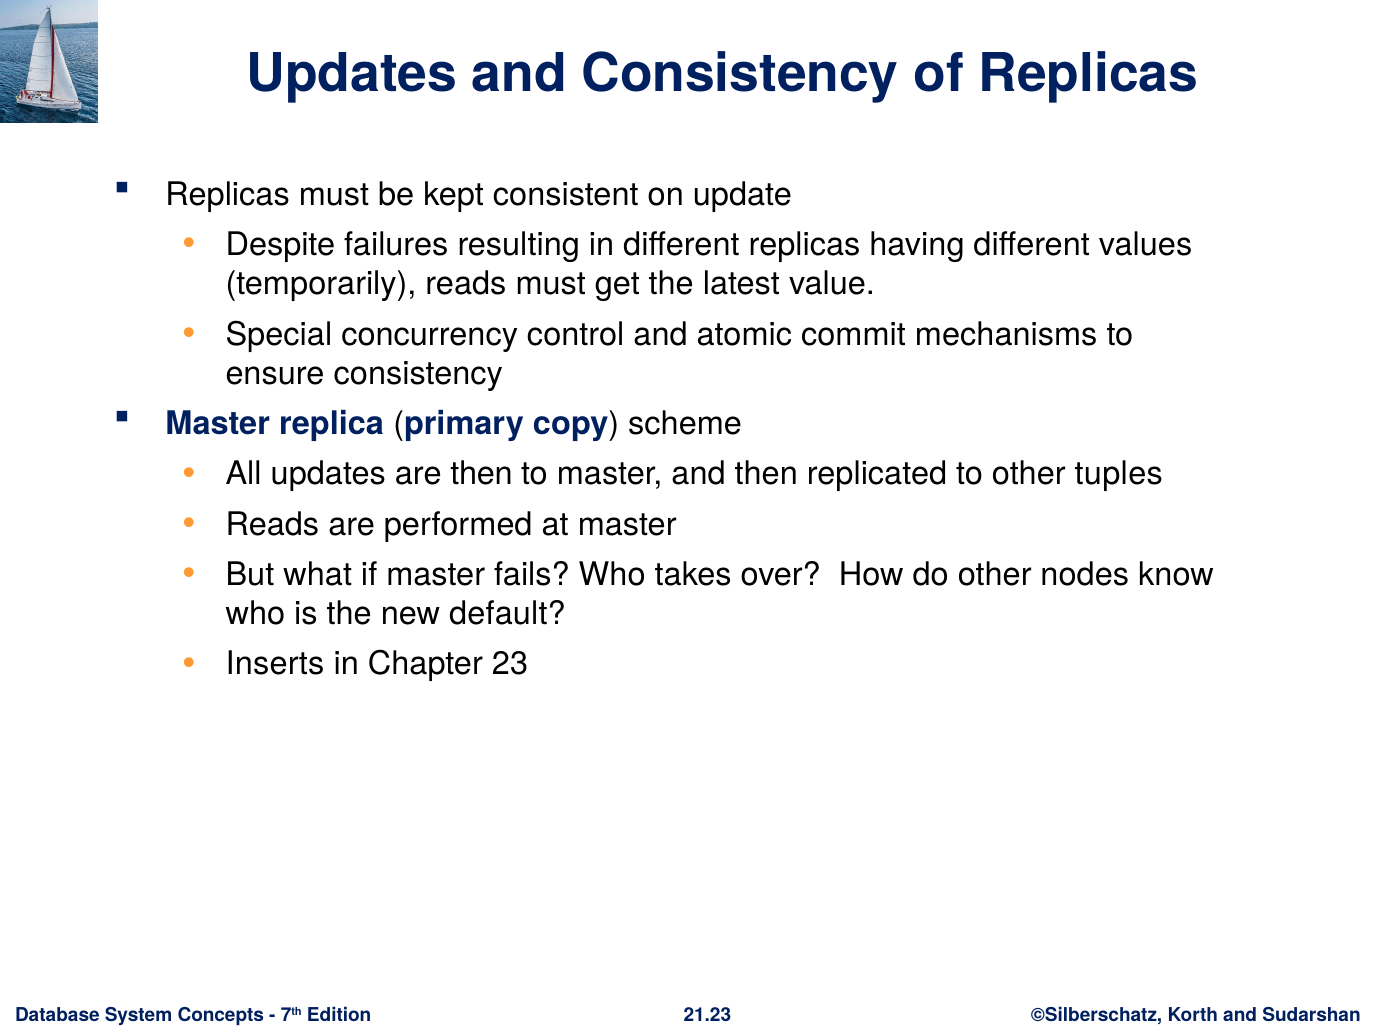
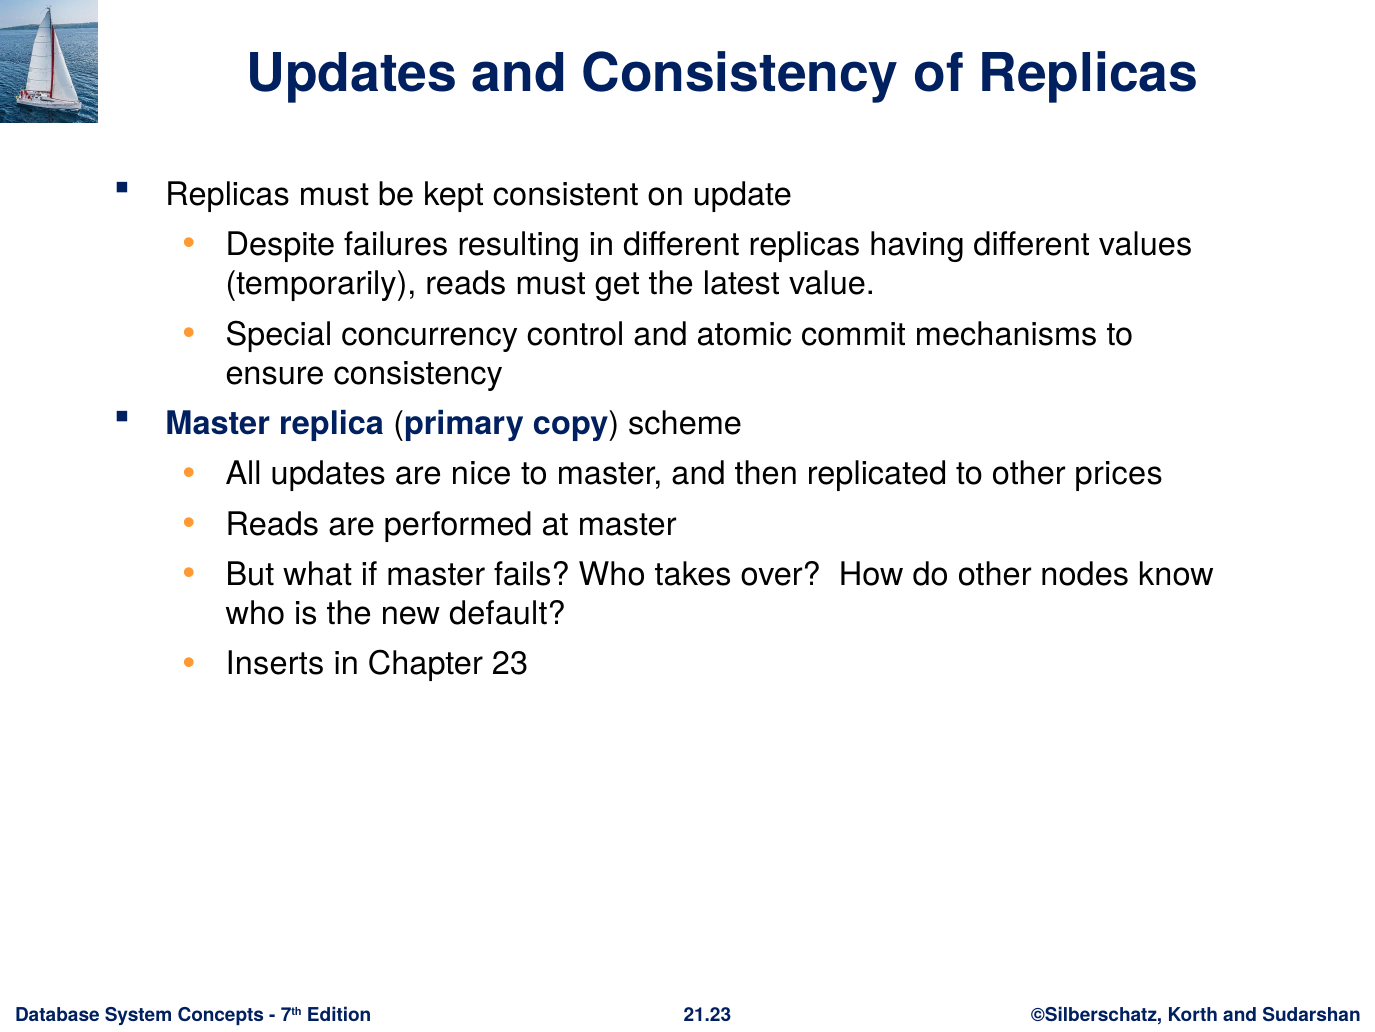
are then: then -> nice
tuples: tuples -> prices
